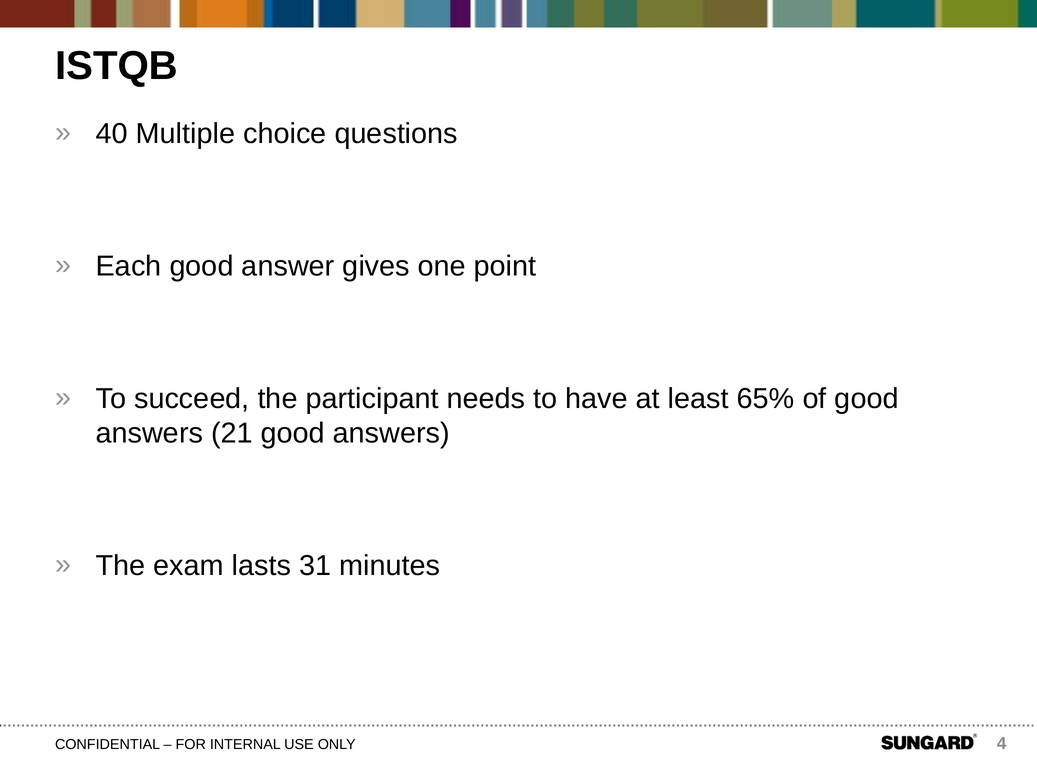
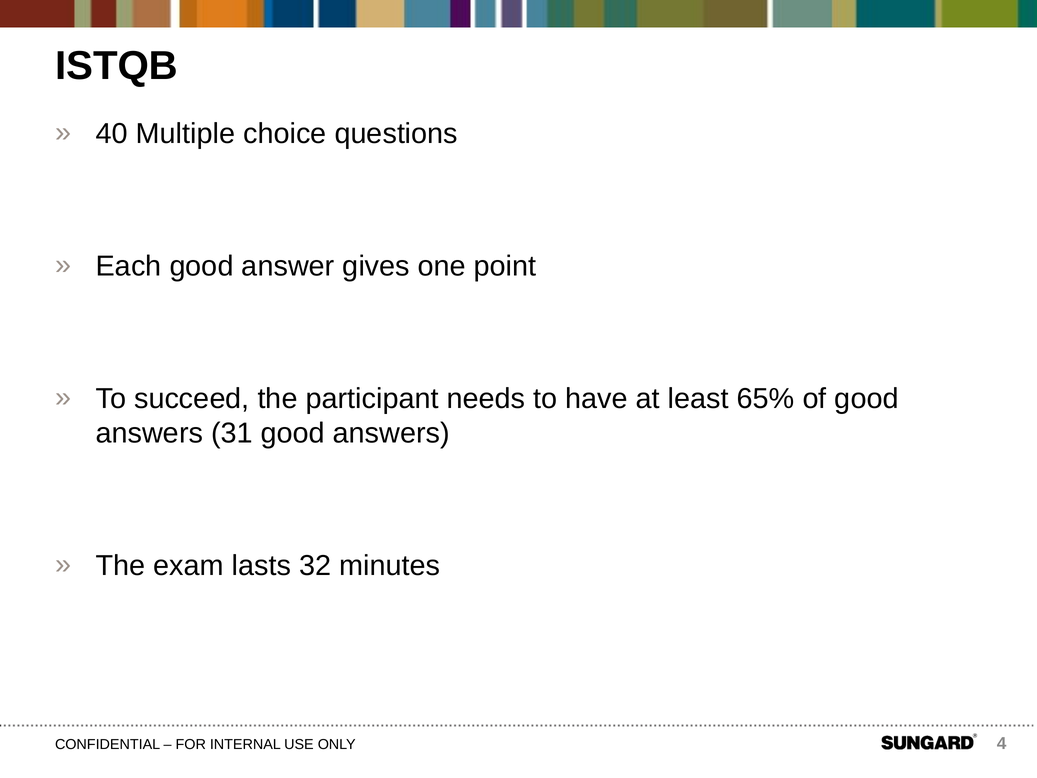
21: 21 -> 31
31: 31 -> 32
